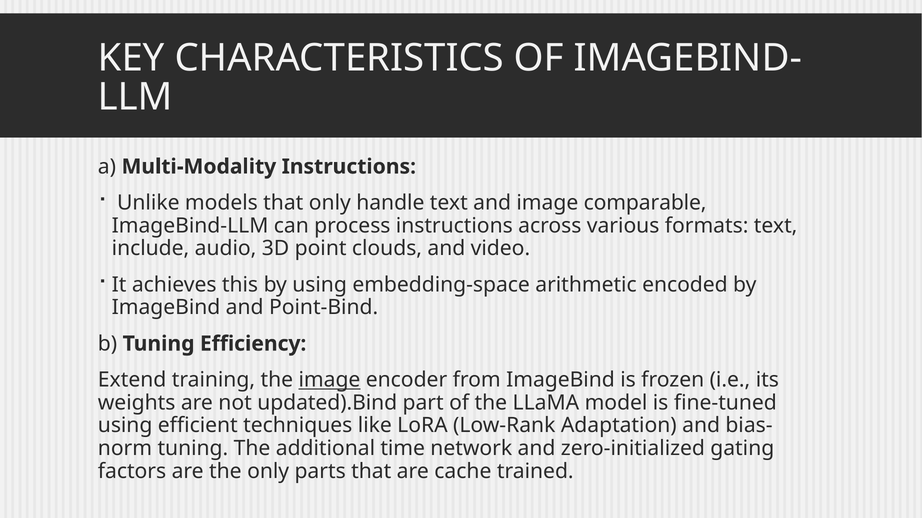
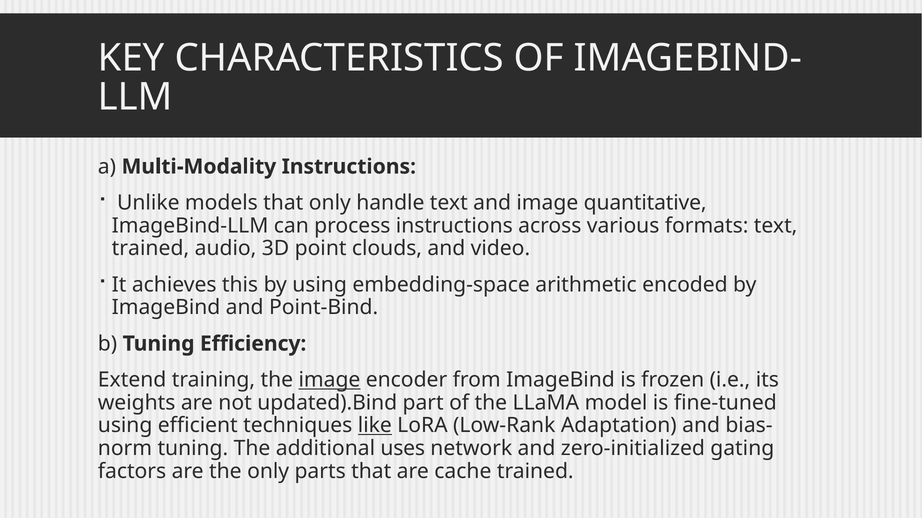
comparable: comparable -> quantitative
include at (150, 249): include -> trained
like underline: none -> present
time: time -> uses
